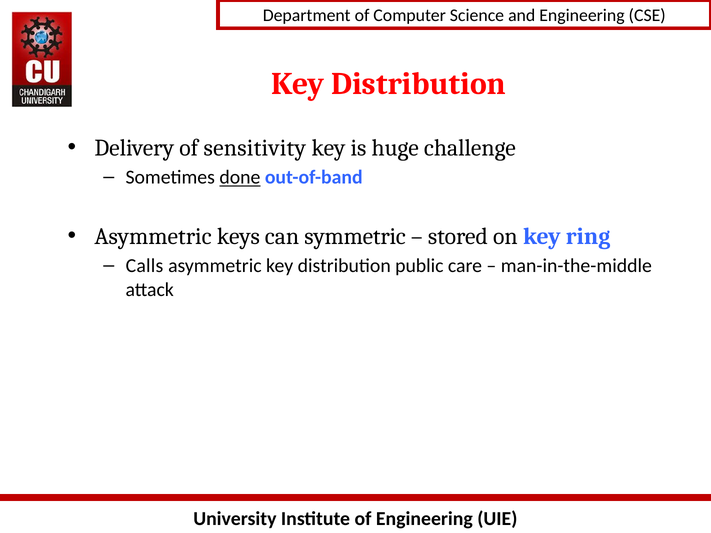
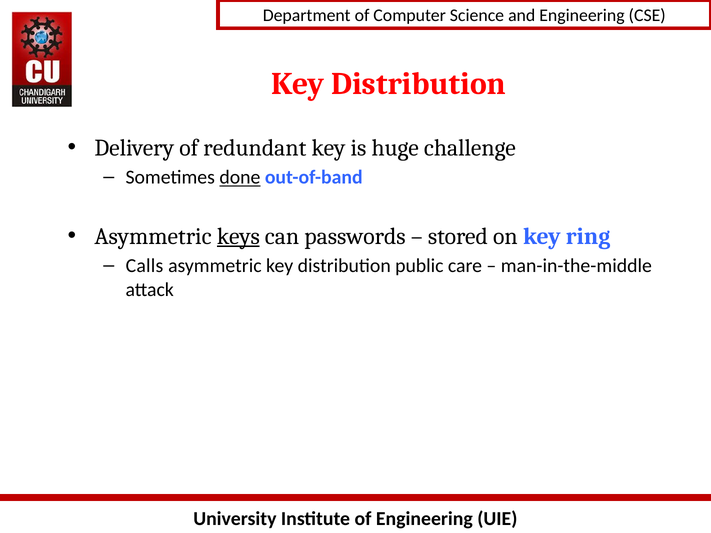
sensitivity: sensitivity -> redundant
keys underline: none -> present
symmetric: symmetric -> passwords
